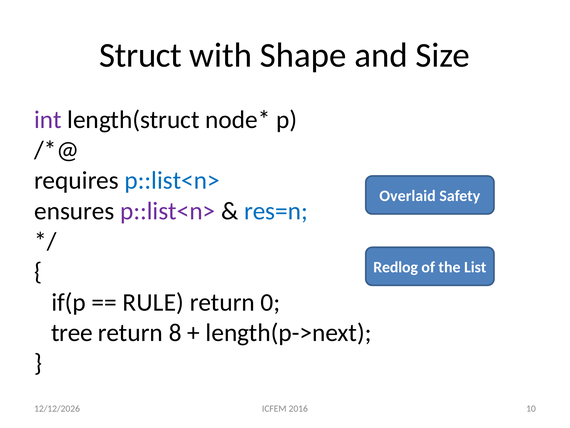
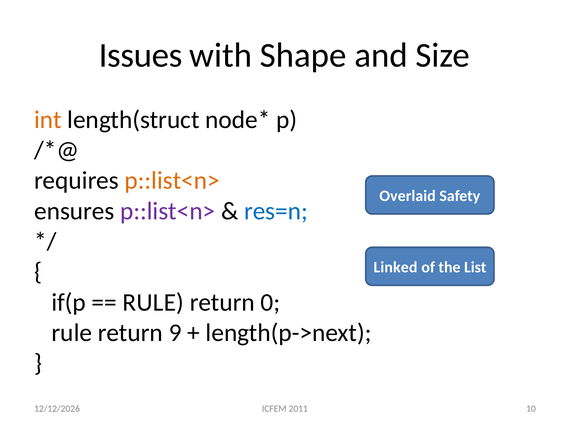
Struct: Struct -> Issues
int colour: purple -> orange
p::list<n> at (172, 180) colour: blue -> orange
Redlog: Redlog -> Linked
tree at (72, 332): tree -> rule
8: 8 -> 9
2016: 2016 -> 2011
